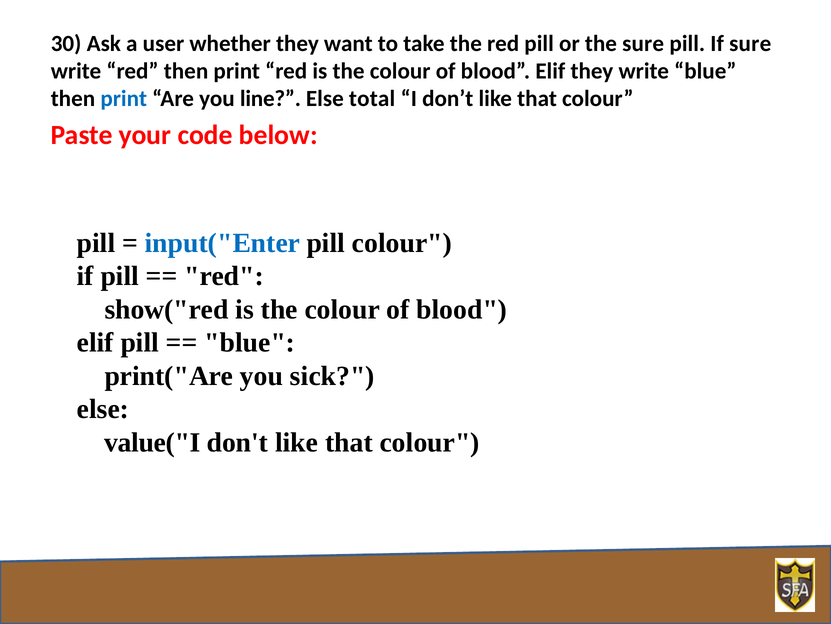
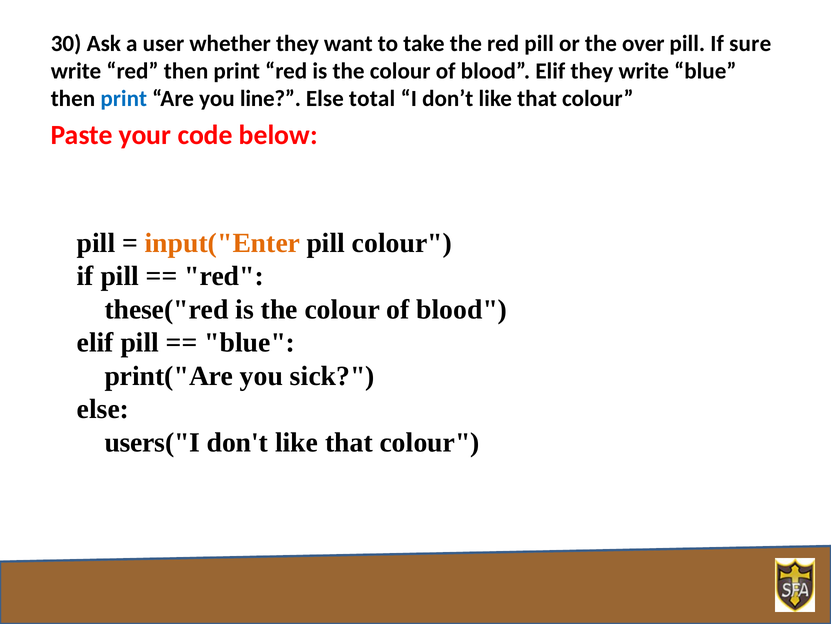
the sure: sure -> over
input("Enter colour: blue -> orange
show("red: show("red -> these("red
value("I: value("I -> users("I
